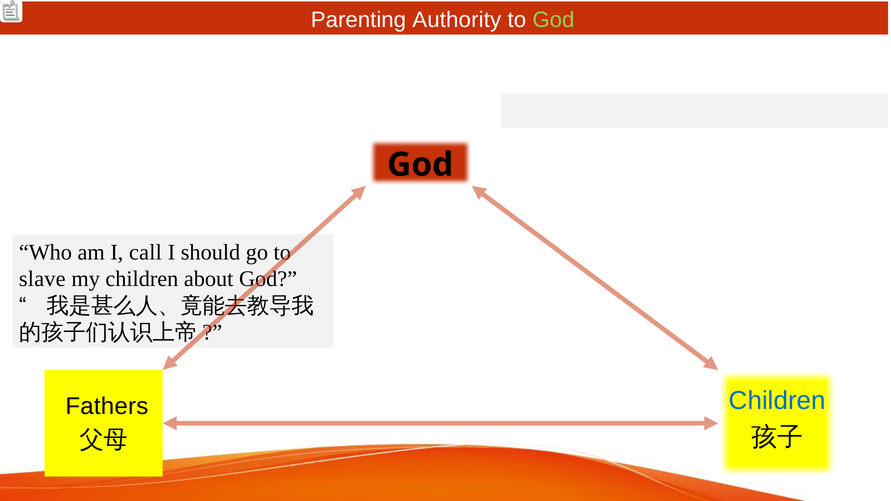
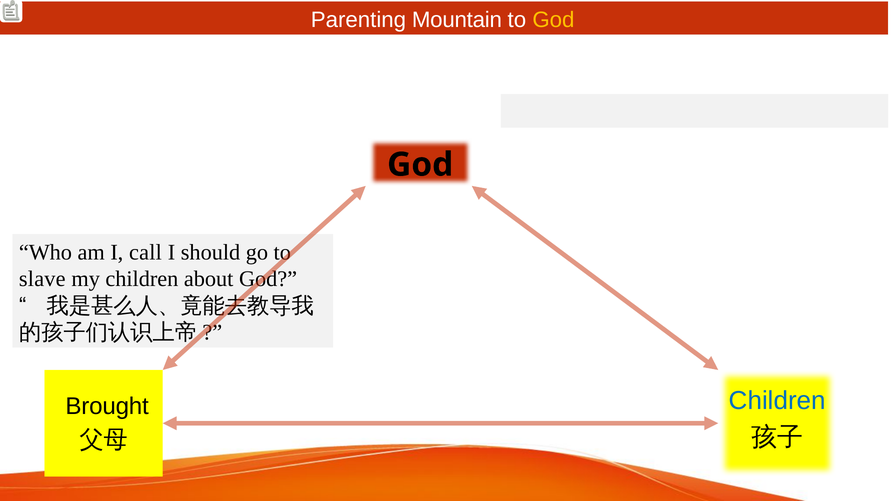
Authority: Authority -> Mountain
God at (553, 20) colour: light green -> yellow
Fathers: Fathers -> Brought
